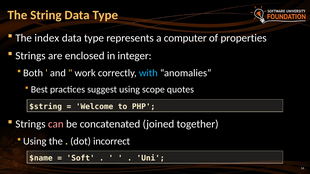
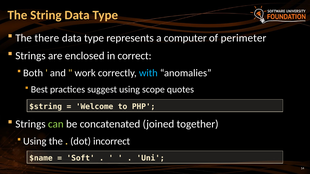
index: index -> there
properties: properties -> perimeter
integer: integer -> correct
can colour: pink -> light green
